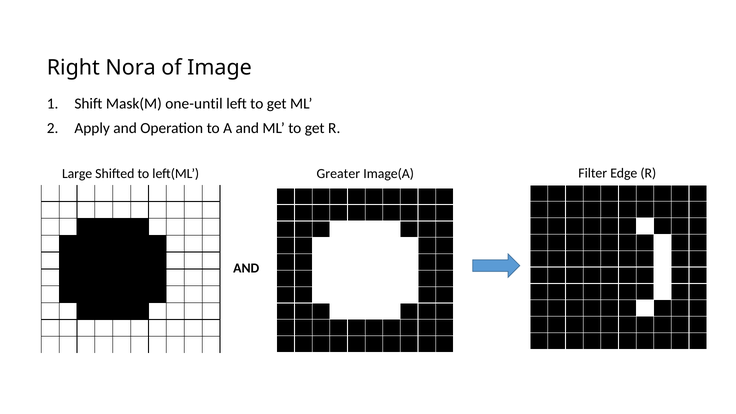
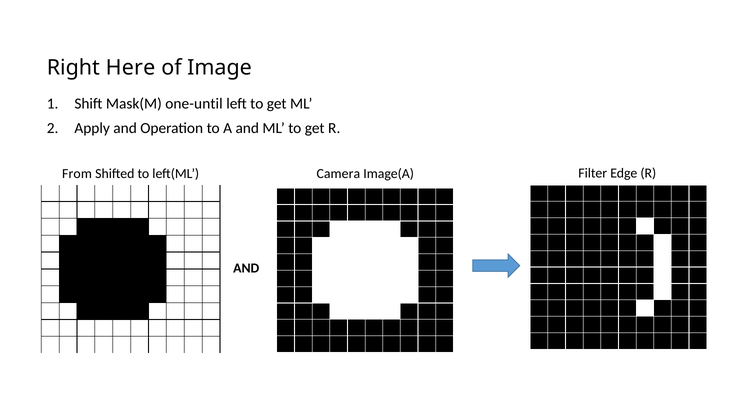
Nora: Nora -> Here
Large: Large -> From
Greater: Greater -> Camera
